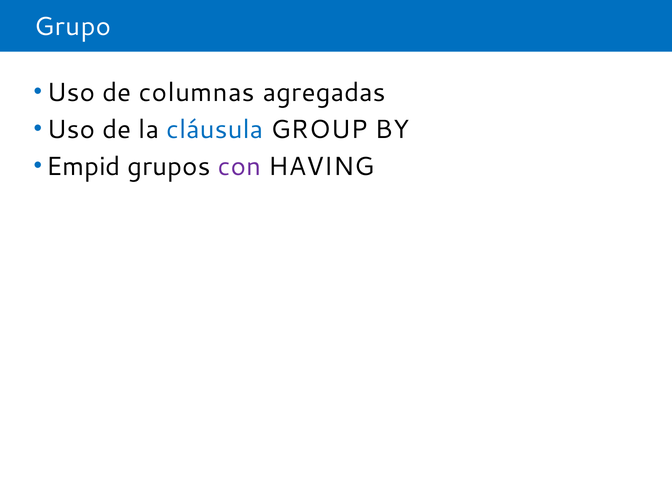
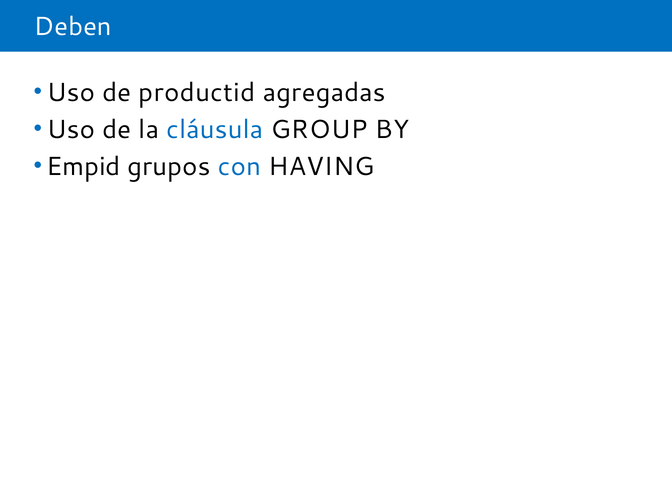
Grupo: Grupo -> Deben
columnas: columnas -> productid
con colour: purple -> blue
